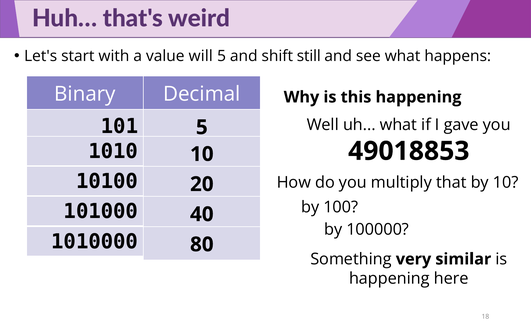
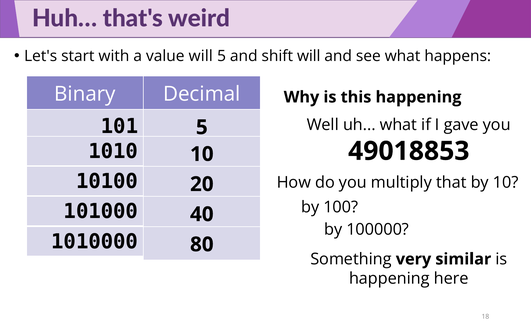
shift still: still -> will
